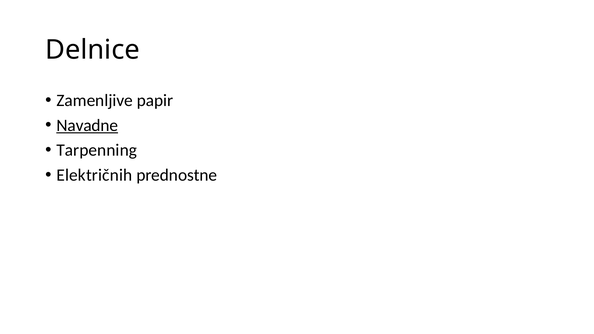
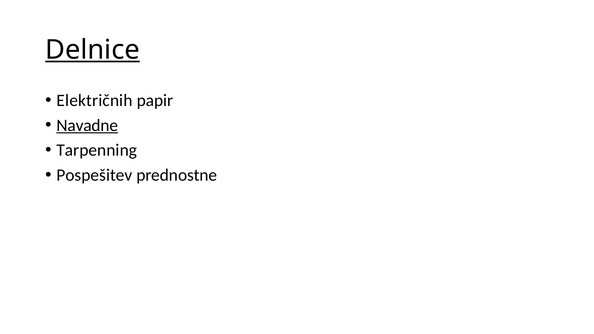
Delnice underline: none -> present
Zamenljive: Zamenljive -> Električnih
Električnih: Električnih -> Pospešitev
